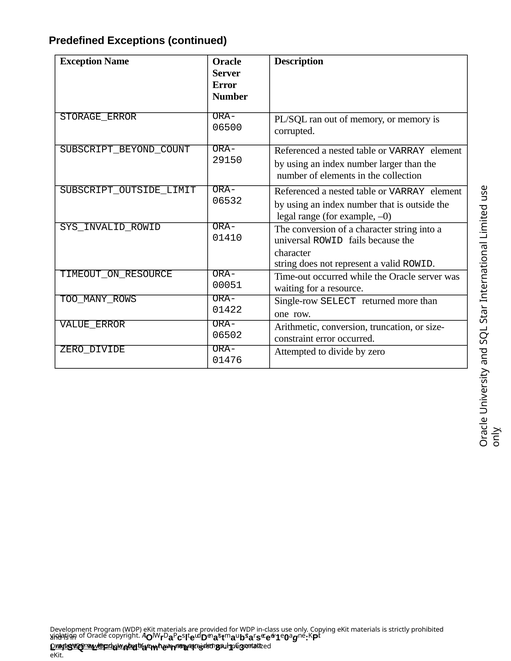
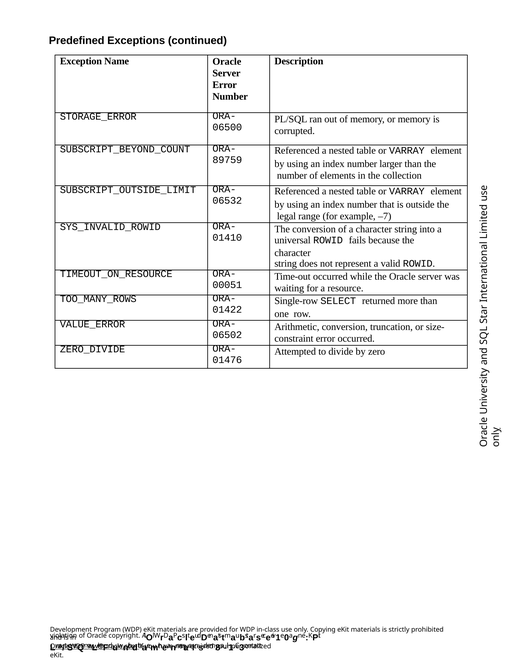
29150: 29150 -> 89759
–0: –0 -> –7
